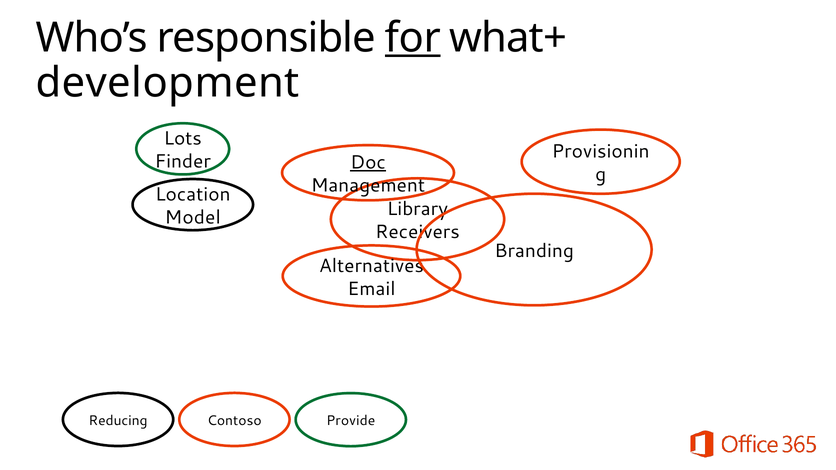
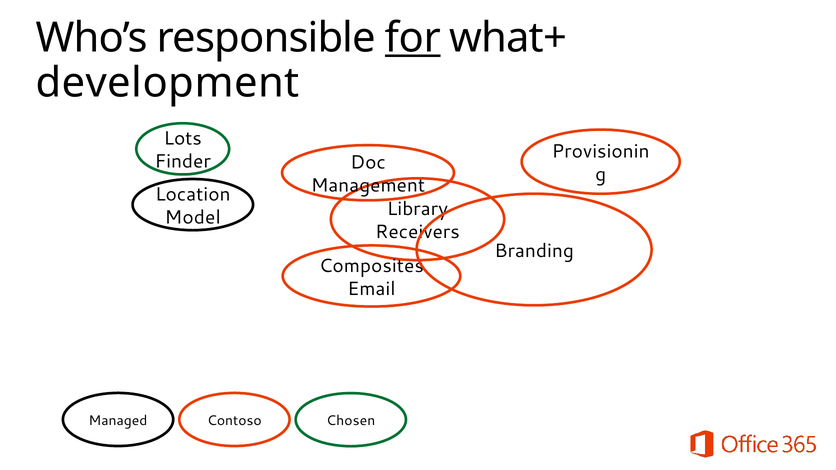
Doc underline: present -> none
Alternatives: Alternatives -> Composites
Reducing: Reducing -> Managed
Provide: Provide -> Chosen
